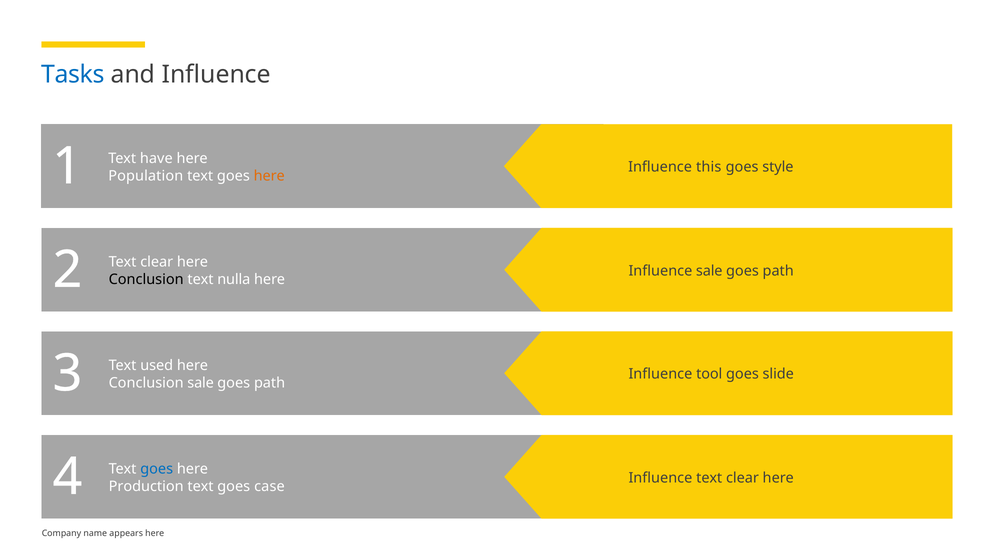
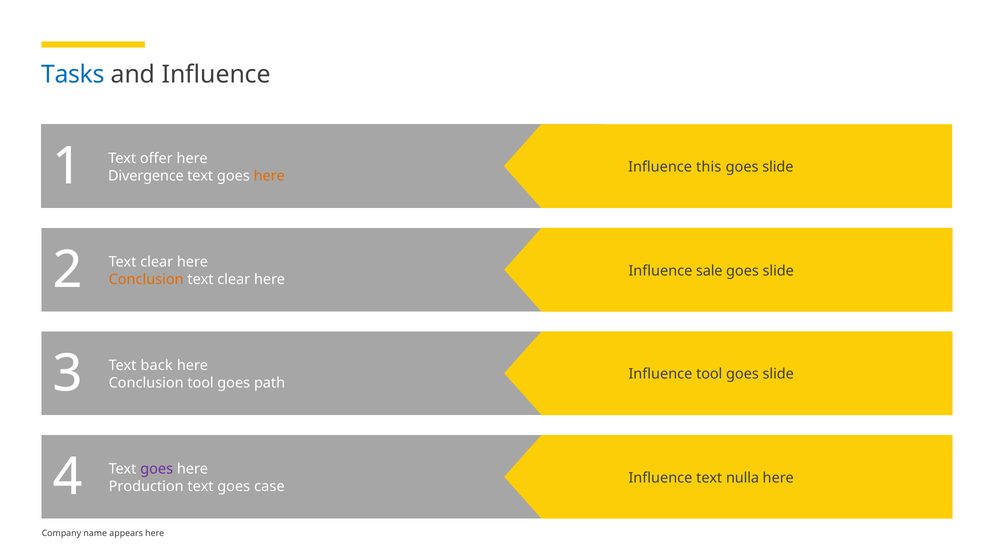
style at (778, 167): style -> slide
have: have -> offer
Population: Population -> Divergence
path at (778, 271): path -> slide
Conclusion at (146, 280) colour: black -> orange
nulla at (234, 280): nulla -> clear
used: used -> back
Conclusion sale: sale -> tool
Influence text clear: clear -> nulla
goes at (157, 469) colour: blue -> purple
